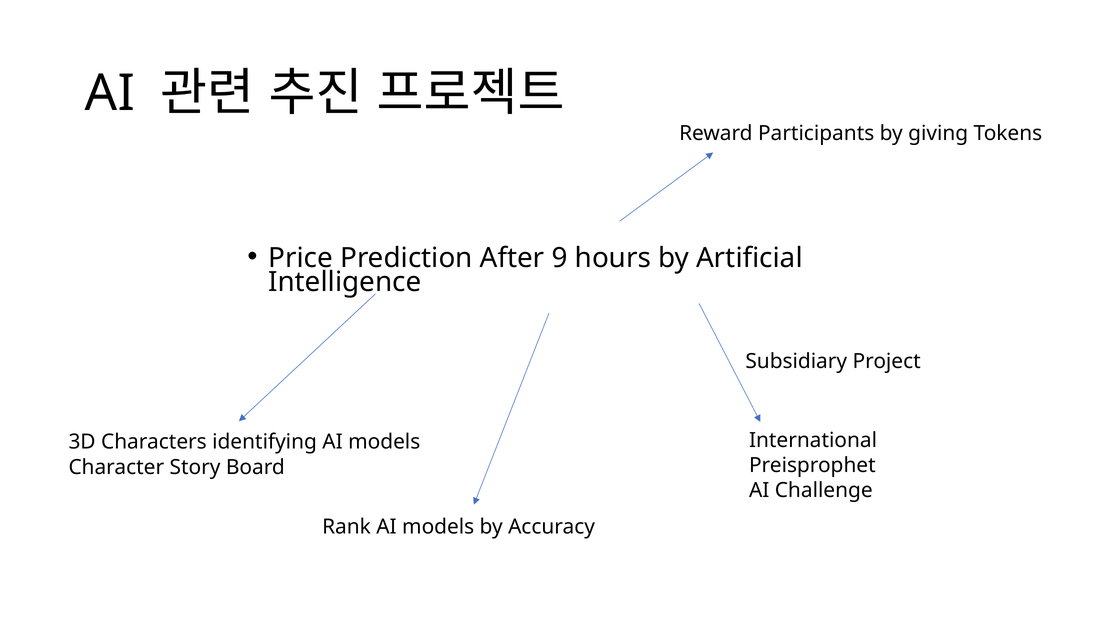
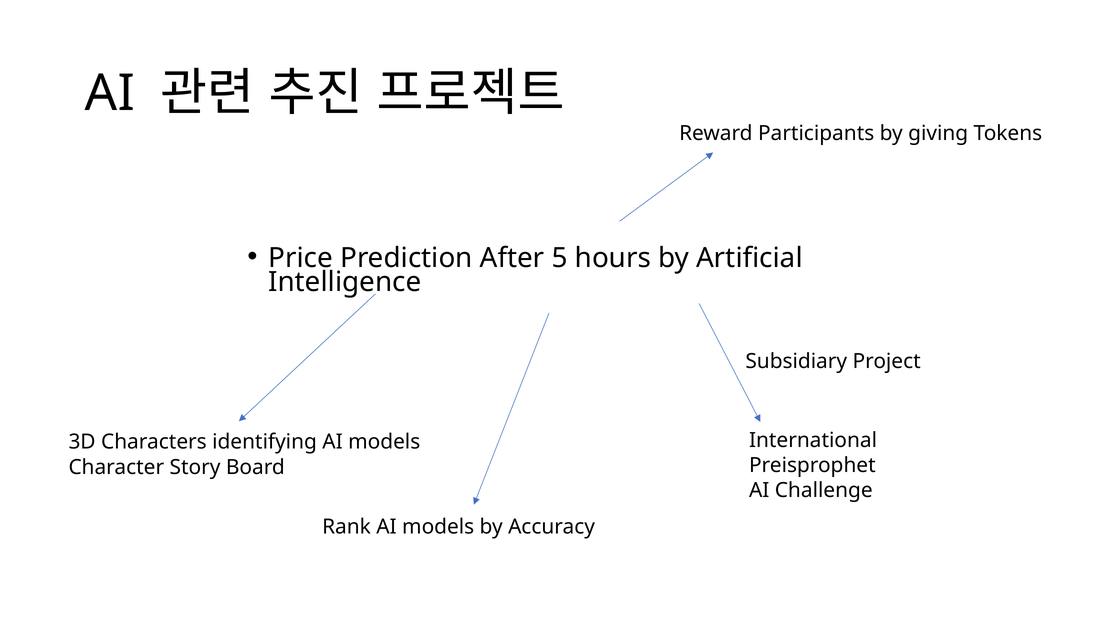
9: 9 -> 5
